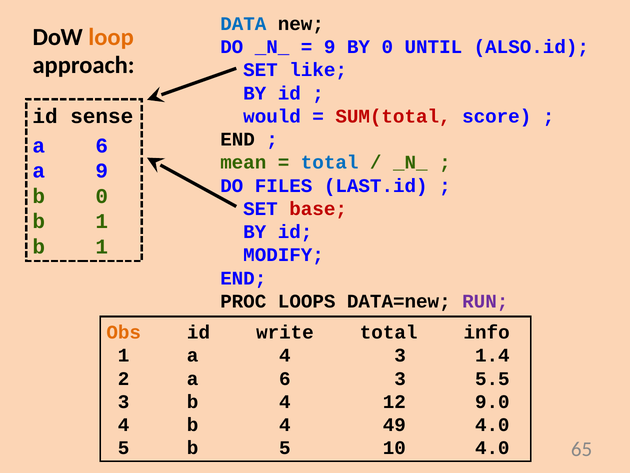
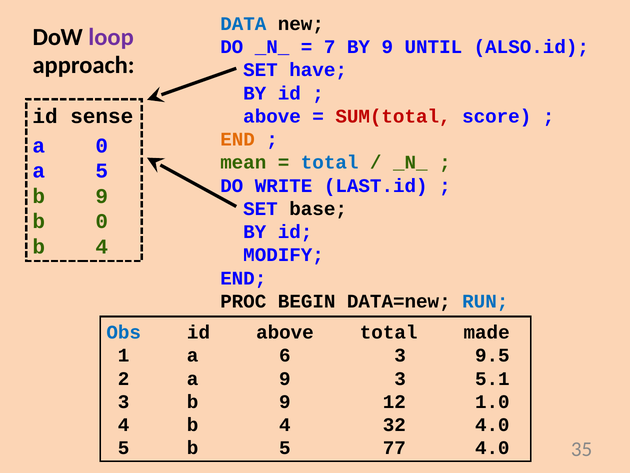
loop colour: orange -> purple
9 at (330, 47): 9 -> 7
BY 0: 0 -> 9
like: like -> have
would at (272, 116): would -> above
END at (238, 139) colour: black -> orange
6 at (102, 146): 6 -> 0
a 9: 9 -> 5
FILES: FILES -> WRITE
0 at (102, 196): 0 -> 9
base colour: red -> black
1 at (102, 221): 1 -> 0
1 at (102, 246): 1 -> 4
LOOPS: LOOPS -> BEGIN
RUN colour: purple -> blue
Obs colour: orange -> blue
id write: write -> above
info: info -> made
a 4: 4 -> 6
1.4: 1.4 -> 9.5
2 a 6: 6 -> 9
5.5: 5.5 -> 5.1
3 b 4: 4 -> 9
9.0: 9.0 -> 1.0
49: 49 -> 32
10: 10 -> 77
65: 65 -> 35
